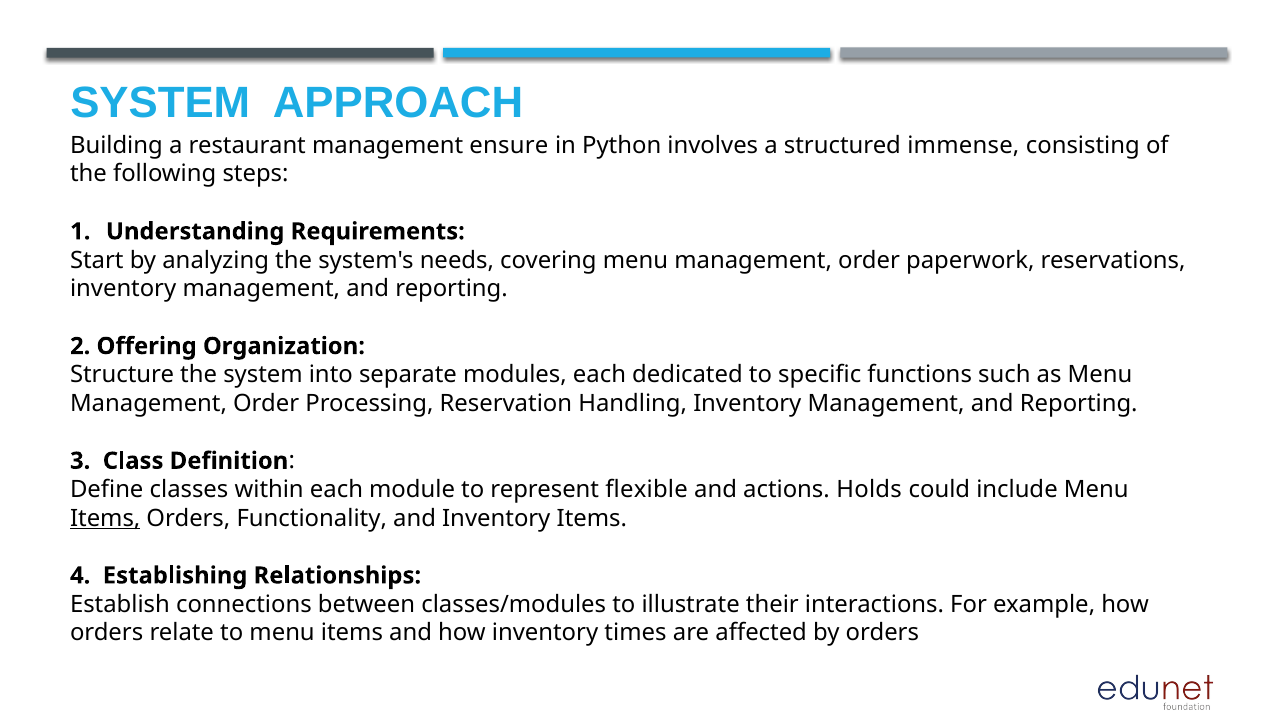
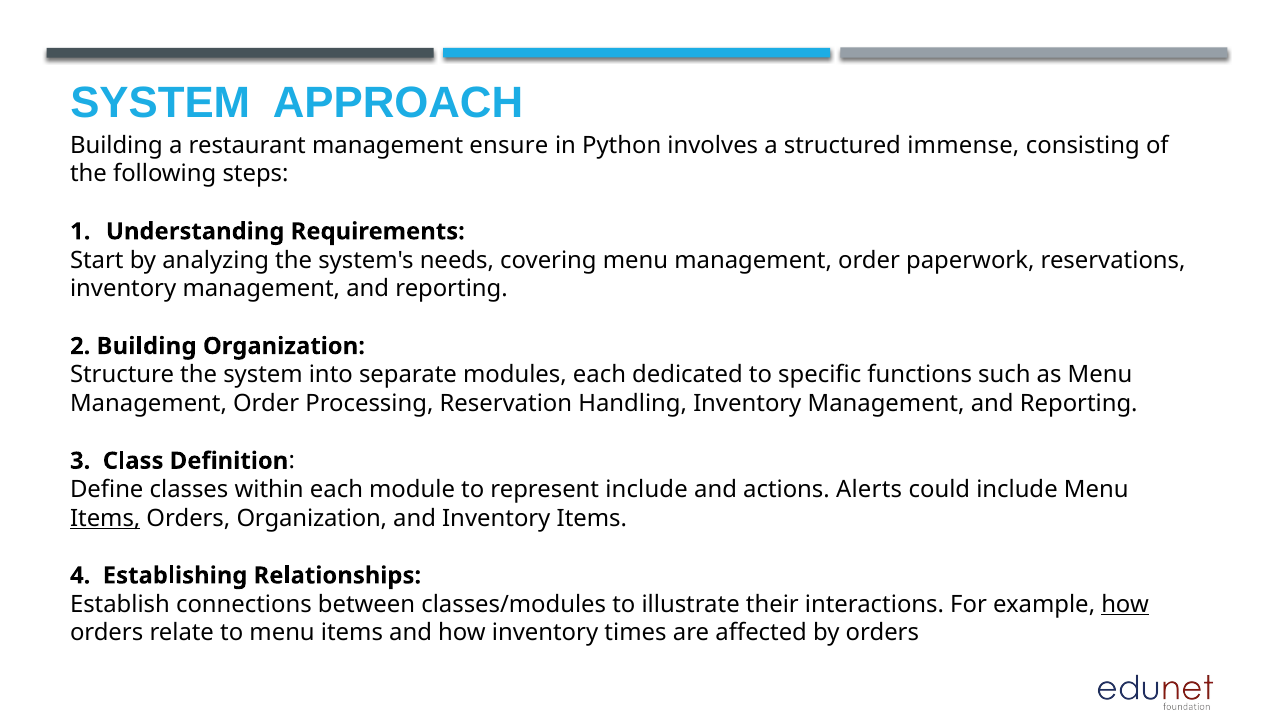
2 Offering: Offering -> Building
represent flexible: flexible -> include
Holds: Holds -> Alerts
Orders Functionality: Functionality -> Organization
how at (1125, 604) underline: none -> present
